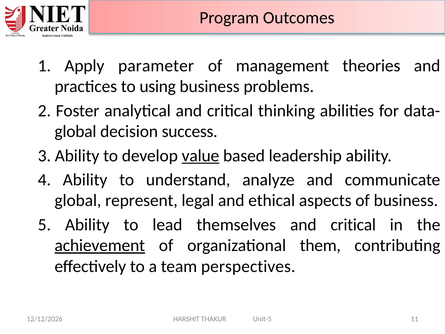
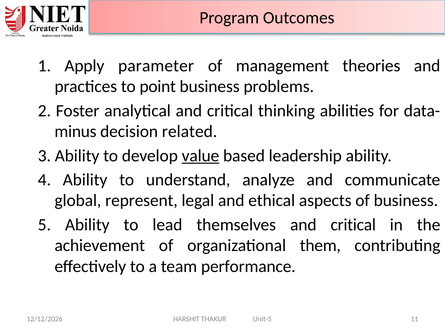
using: using -> point
global at (75, 131): global -> minus
success: success -> related
achievement underline: present -> none
perspectives: perspectives -> performance
